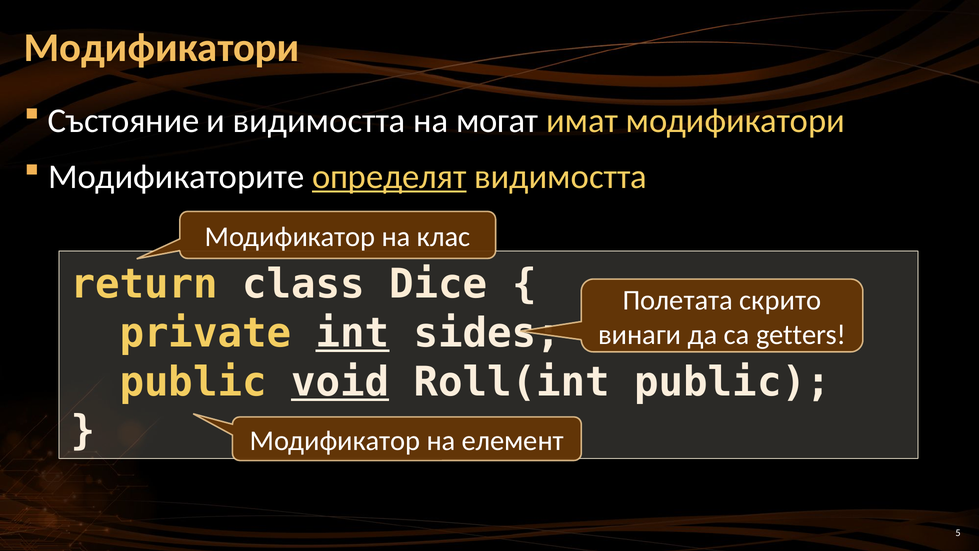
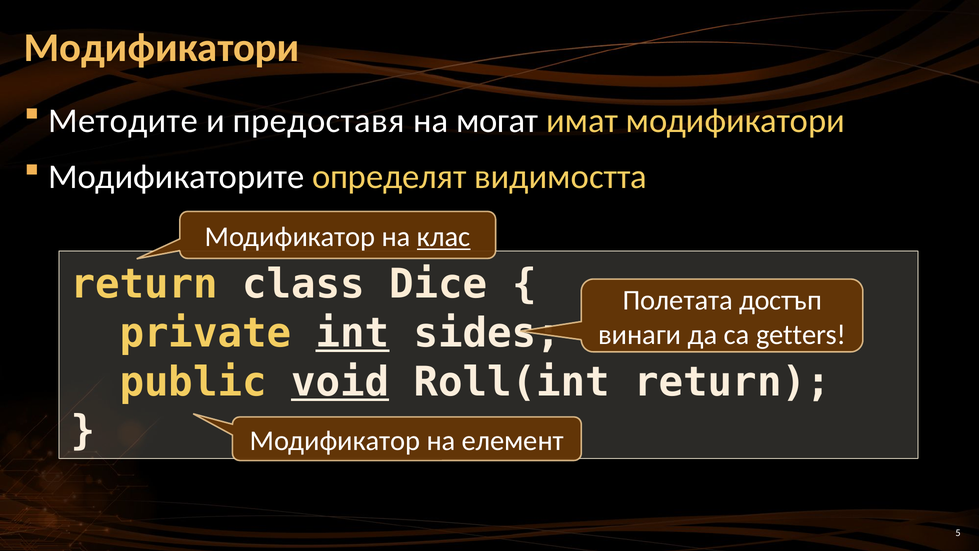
Състояние: Състояние -> Методите
и видимостта: видимостта -> предоставя
определят underline: present -> none
клас underline: none -> present
скрито: скрито -> достъп
Roll(int public: public -> return
